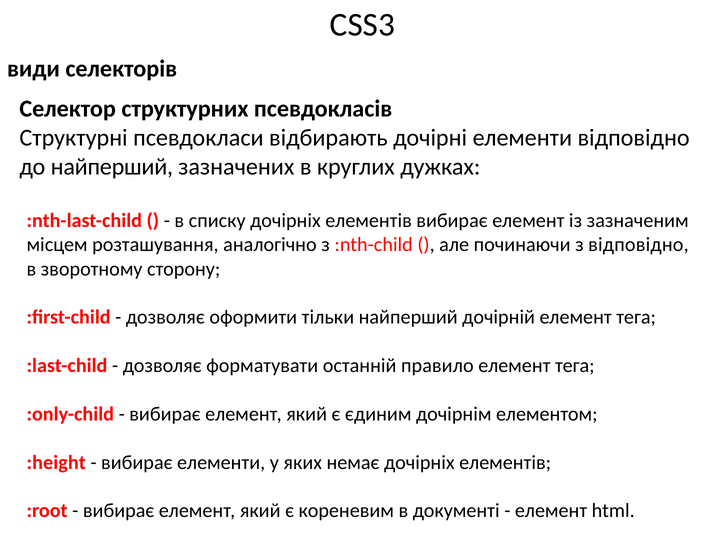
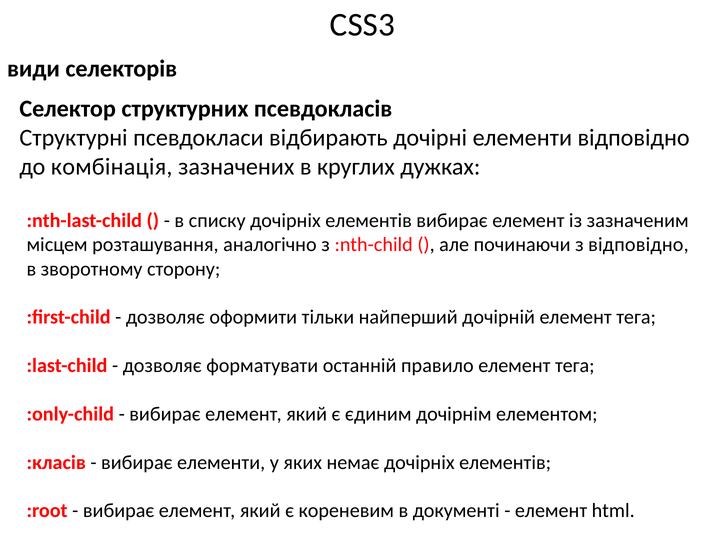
до найперший: найперший -> комбінація
:height: :height -> :класів
